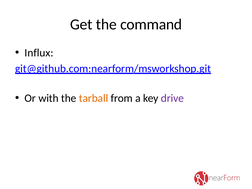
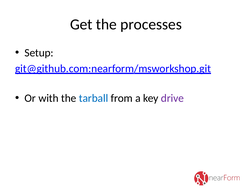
command: command -> processes
Influx: Influx -> Setup
tarball colour: orange -> blue
